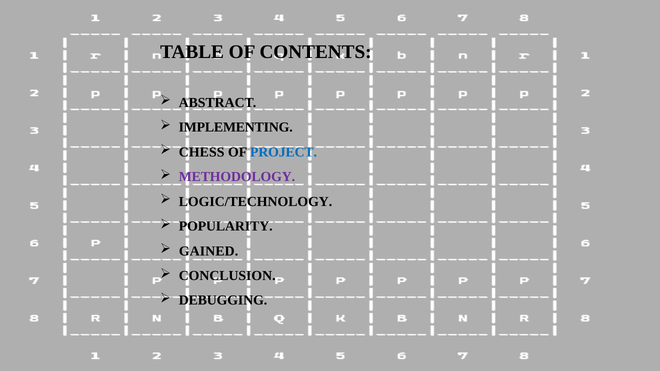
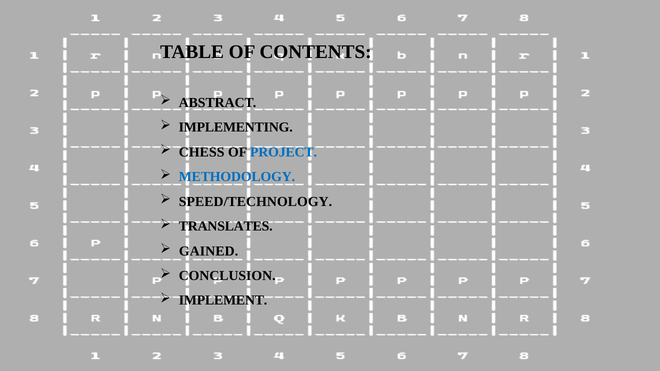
METHODOLOGY colour: purple -> blue
LOGIC/TECHNOLOGY: LOGIC/TECHNOLOGY -> SPEED/TECHNOLOGY
POPULARITY: POPULARITY -> TRANSLATES
DEBUGGING: DEBUGGING -> IMPLEMENT
